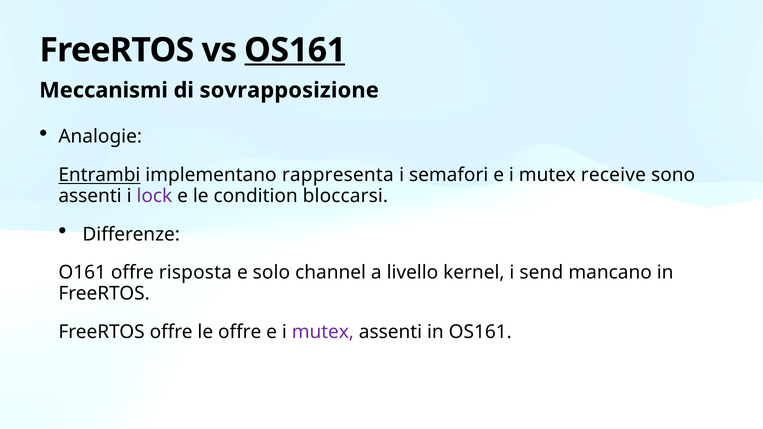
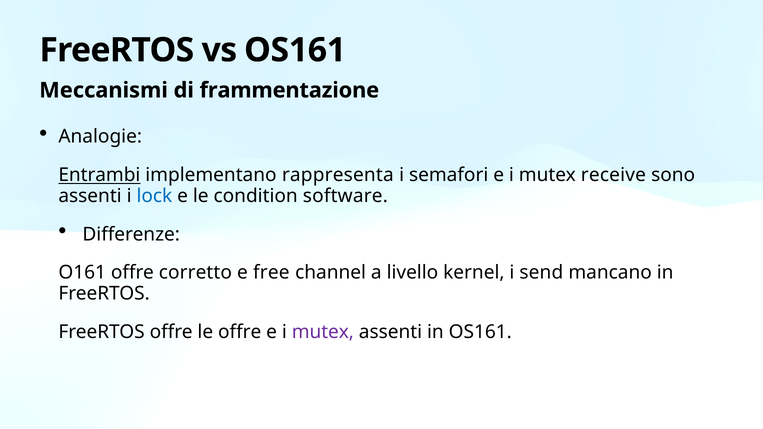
OS161 at (295, 50) underline: present -> none
sovrapposizione: sovrapposizione -> frammentazione
lock colour: purple -> blue
bloccarsi: bloccarsi -> software
risposta: risposta -> corretto
solo: solo -> free
